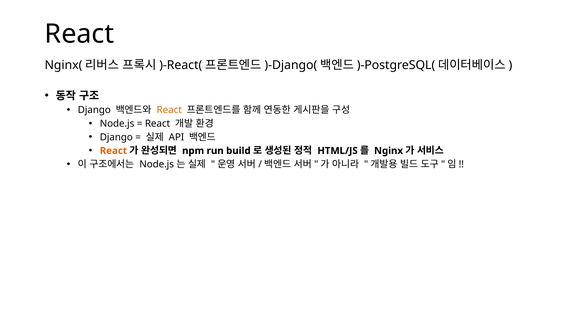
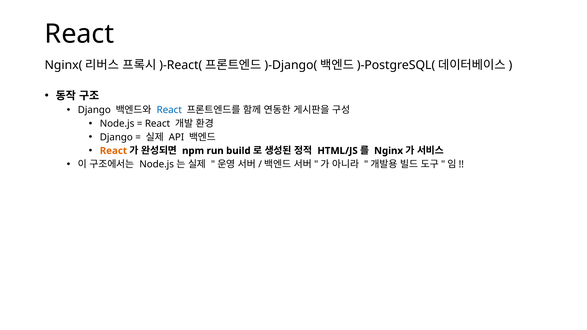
React at (169, 110) colour: orange -> blue
